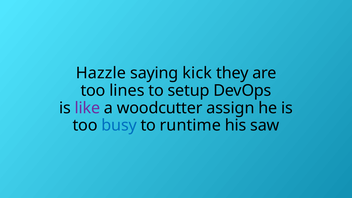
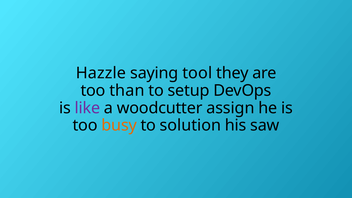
kick: kick -> tool
lines: lines -> than
busy colour: blue -> orange
runtime: runtime -> solution
